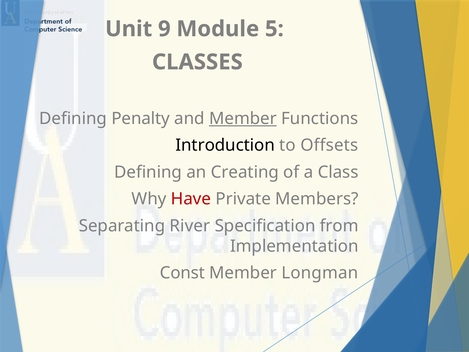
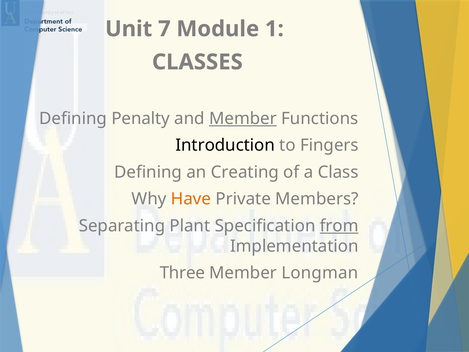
9: 9 -> 7
5: 5 -> 1
Offsets: Offsets -> Fingers
Have colour: red -> orange
River: River -> Plant
from underline: none -> present
Const: Const -> Three
